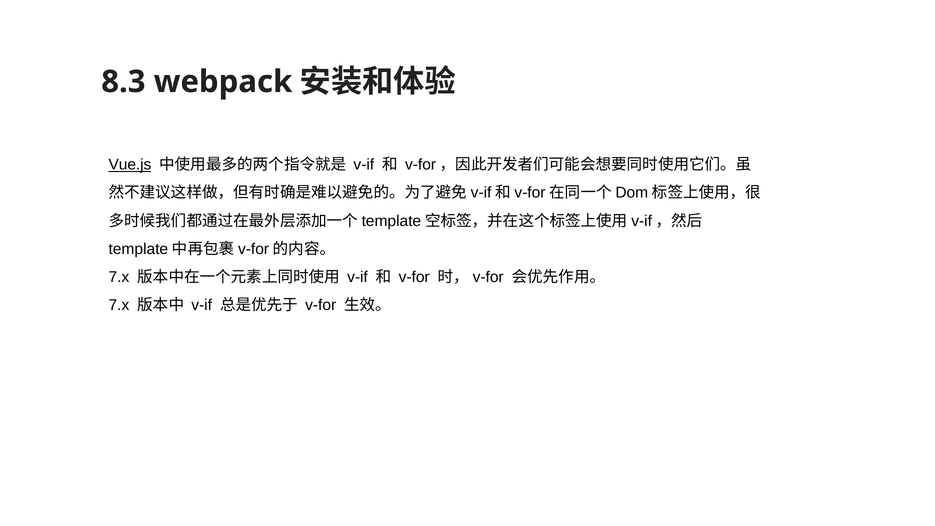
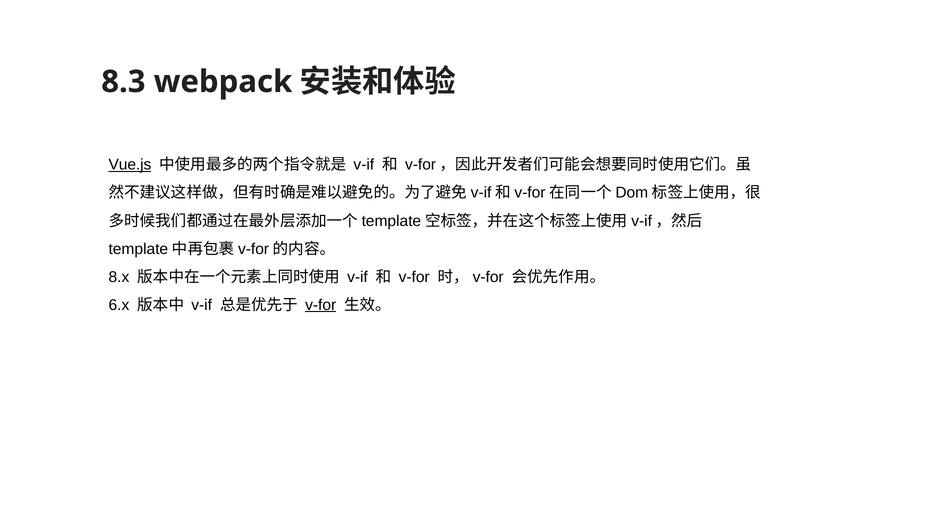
7.x at (119, 277): 7.x -> 8.x
7.x at (119, 305): 7.x -> 6.x
v-for at (321, 305) underline: none -> present
